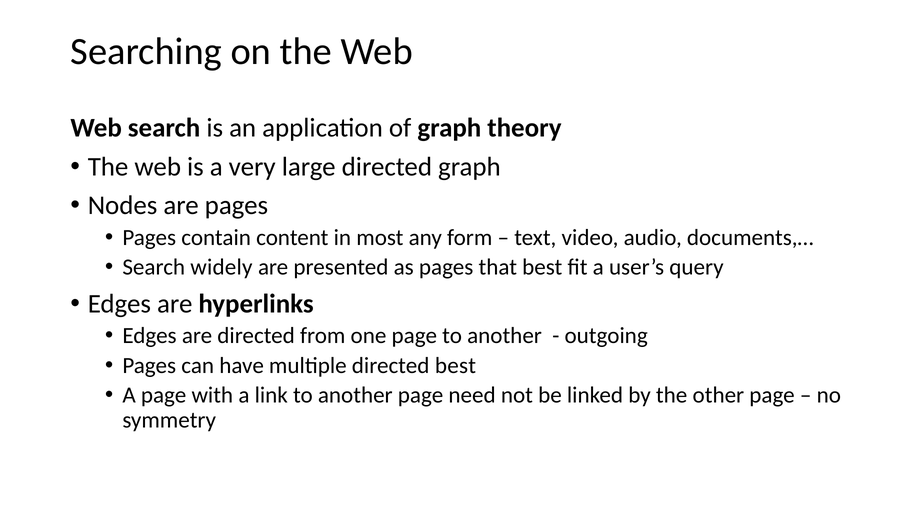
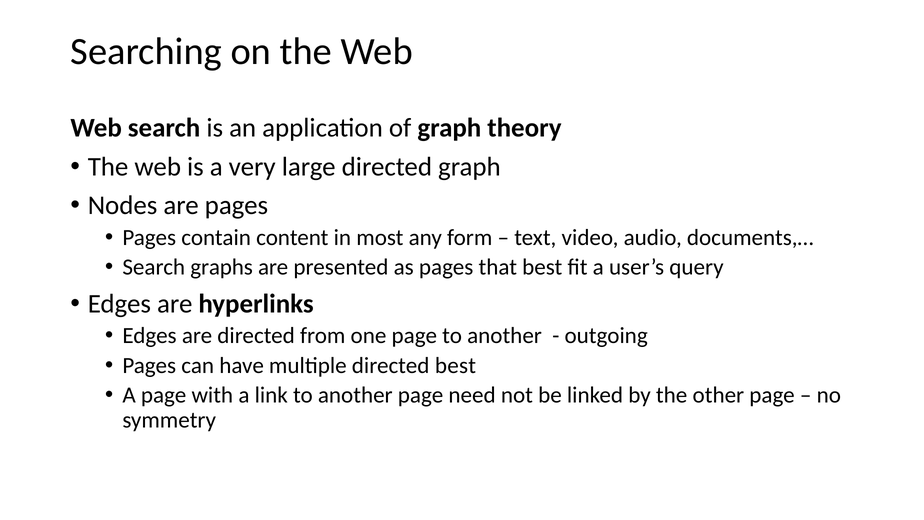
widely: widely -> graphs
